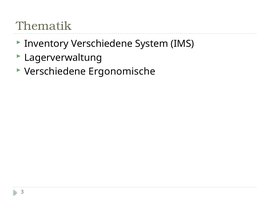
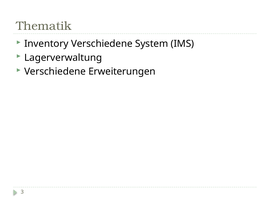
Ergonomische: Ergonomische -> Erweiterungen
